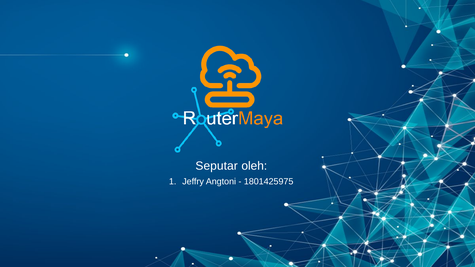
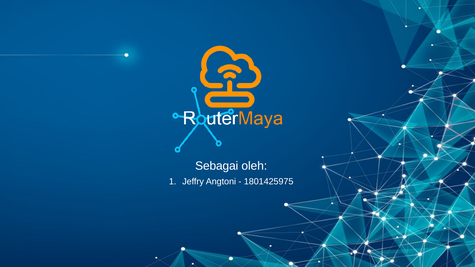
Seputar: Seputar -> Sebagai
